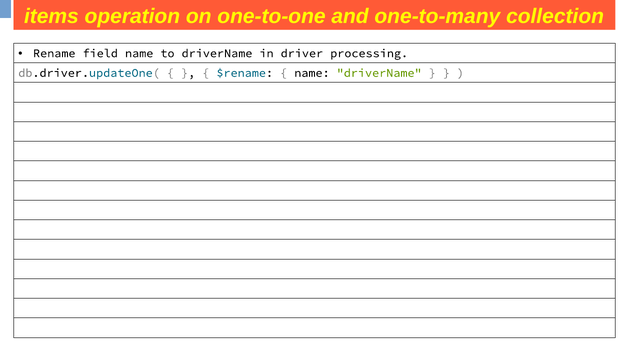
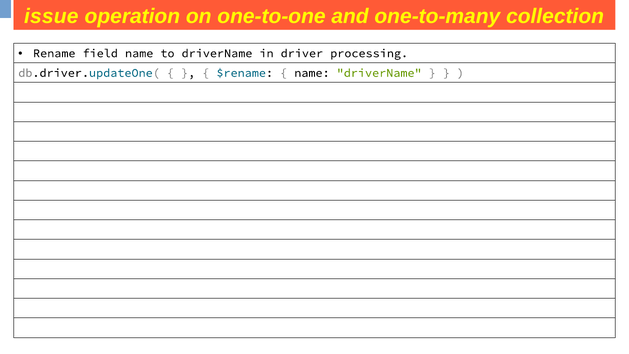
items: items -> issue
